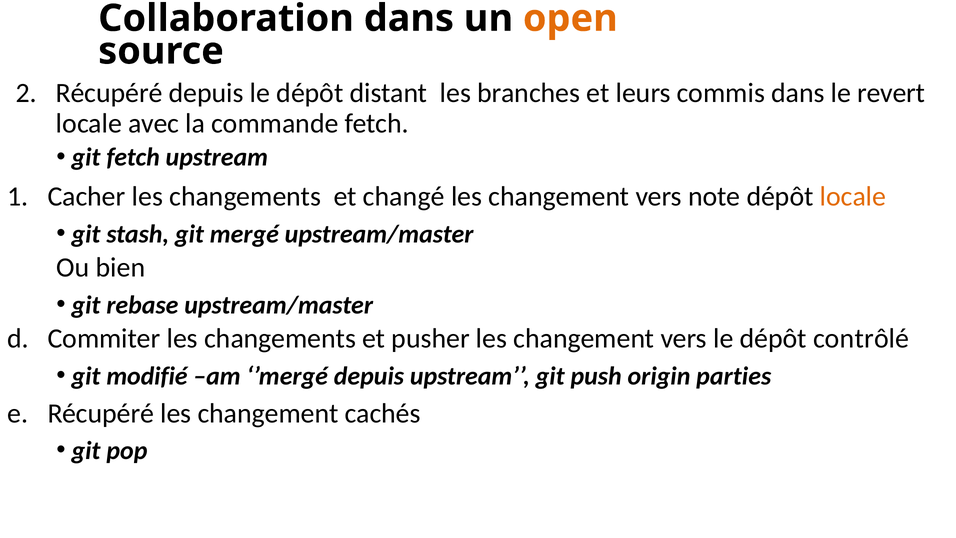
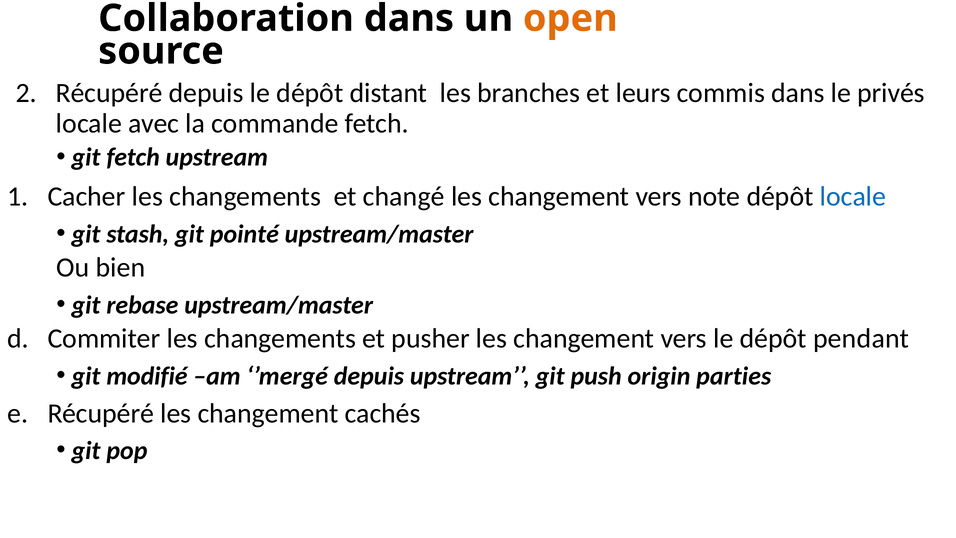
revert: revert -> privés
locale at (853, 196) colour: orange -> blue
mergé: mergé -> pointé
contrôlé: contrôlé -> pendant
